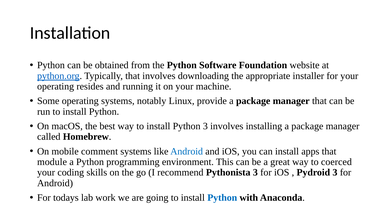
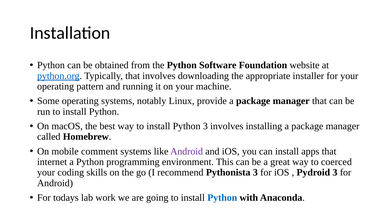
resides: resides -> pattern
Android at (187, 151) colour: blue -> purple
module: module -> internet
